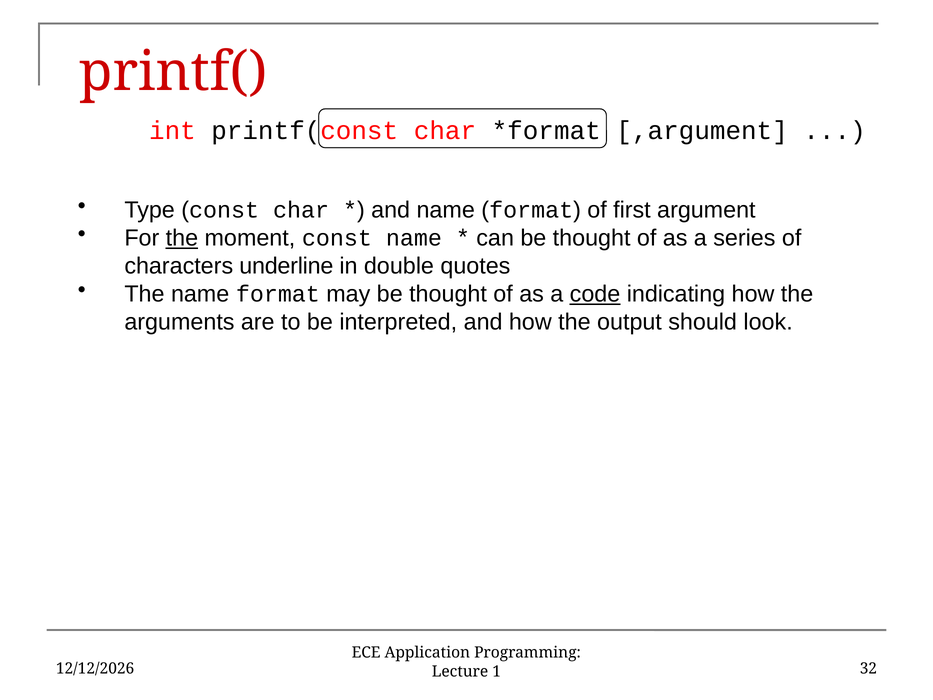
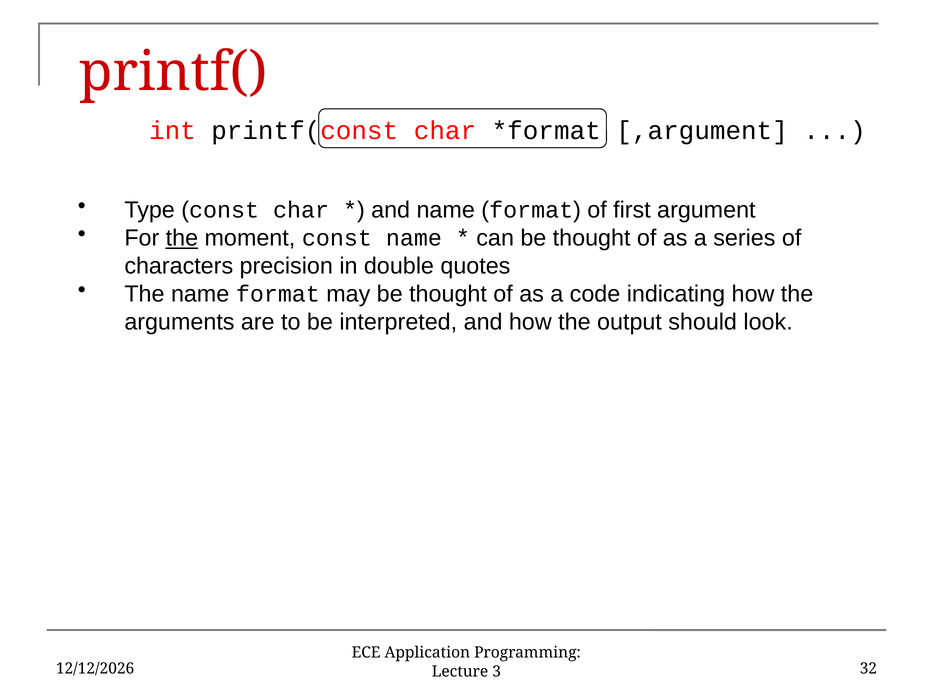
underline: underline -> precision
code underline: present -> none
1: 1 -> 3
